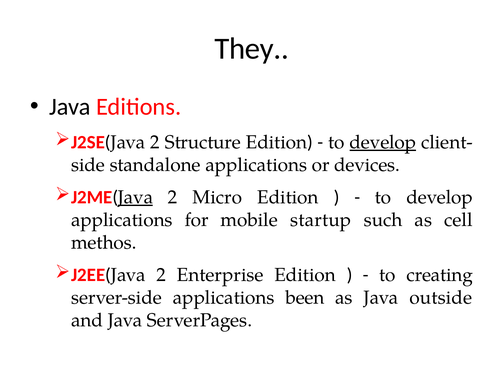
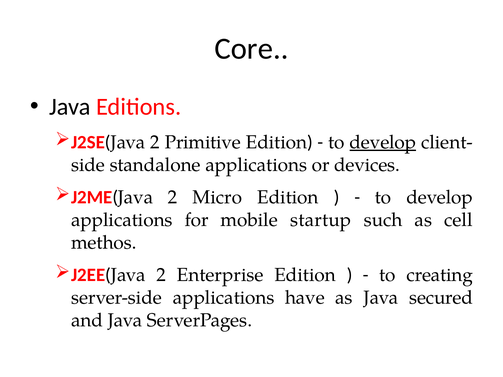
They: They -> Core
Structure: Structure -> Primitive
Java at (136, 197) underline: present -> none
been: been -> have
outside: outside -> secured
